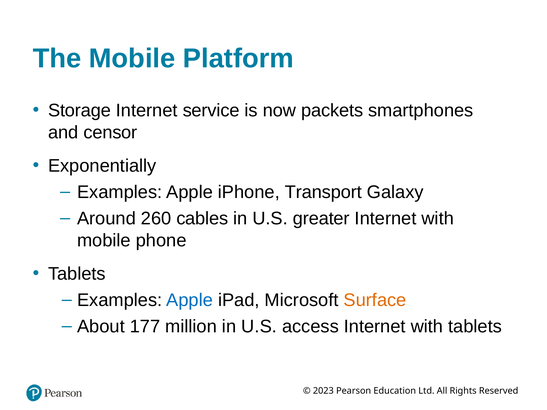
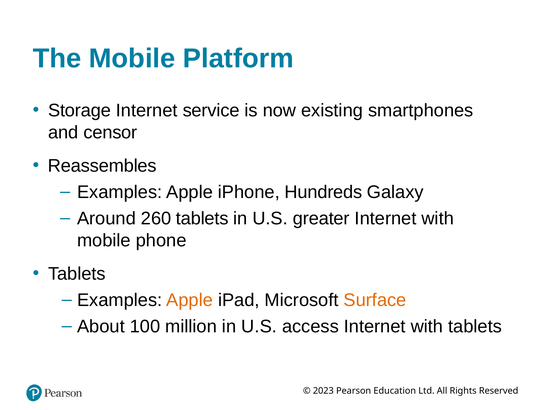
packets: packets -> existing
Exponentially: Exponentially -> Reassembles
Transport: Transport -> Hundreds
260 cables: cables -> tablets
Apple at (190, 300) colour: blue -> orange
177: 177 -> 100
